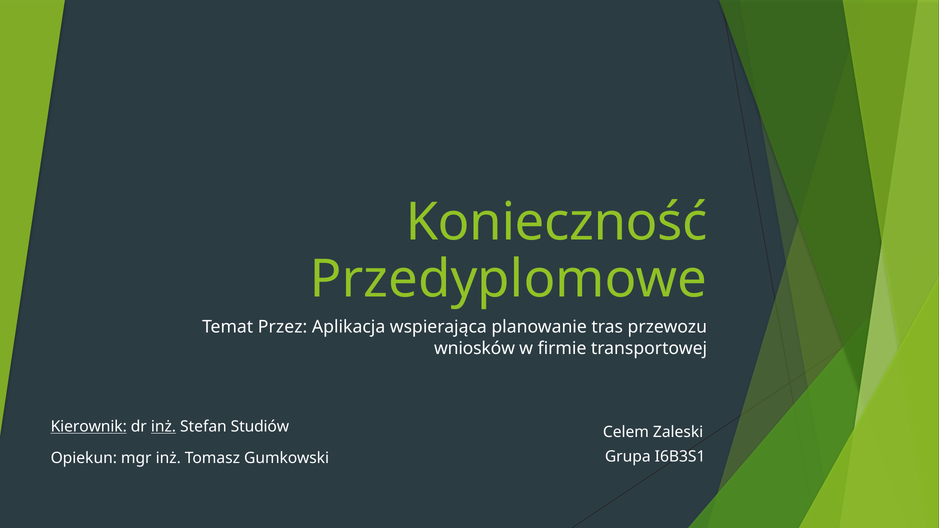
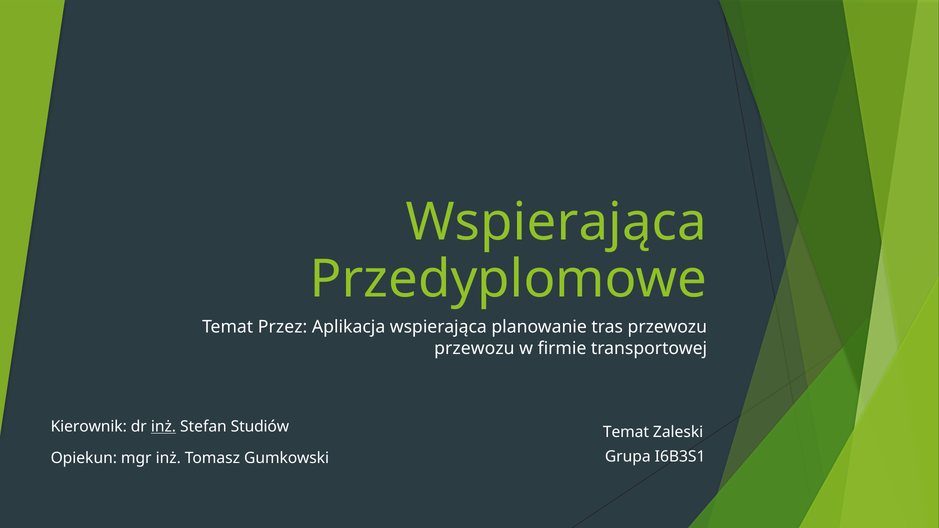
Konieczność at (557, 223): Konieczność -> Wspierająca
wniosków at (475, 348): wniosków -> przewozu
Kierownik underline: present -> none
Celem at (626, 432): Celem -> Temat
